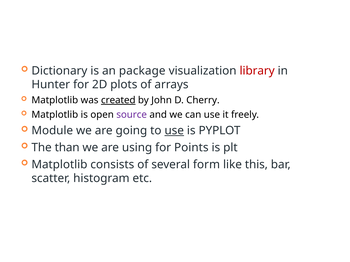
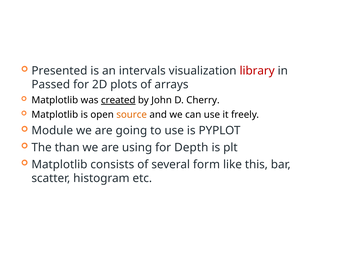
Dictionary: Dictionary -> Presented
package: package -> intervals
Hunter: Hunter -> Passed
source colour: purple -> orange
use at (174, 131) underline: present -> none
Points: Points -> Depth
